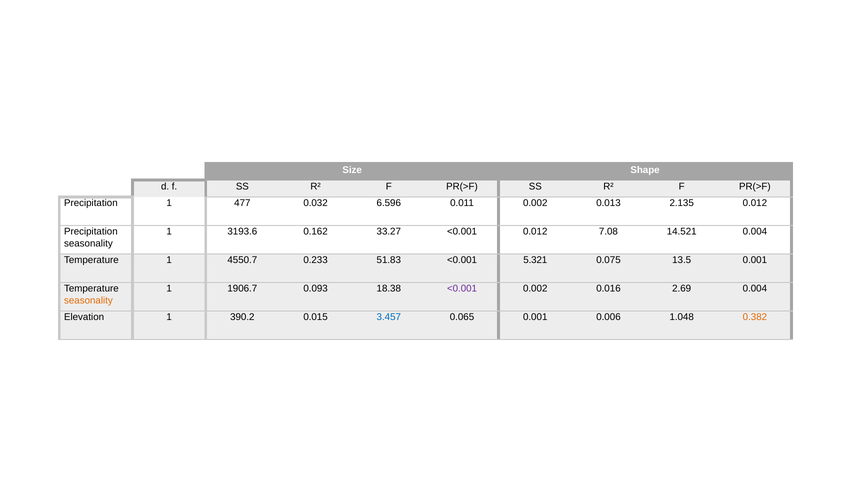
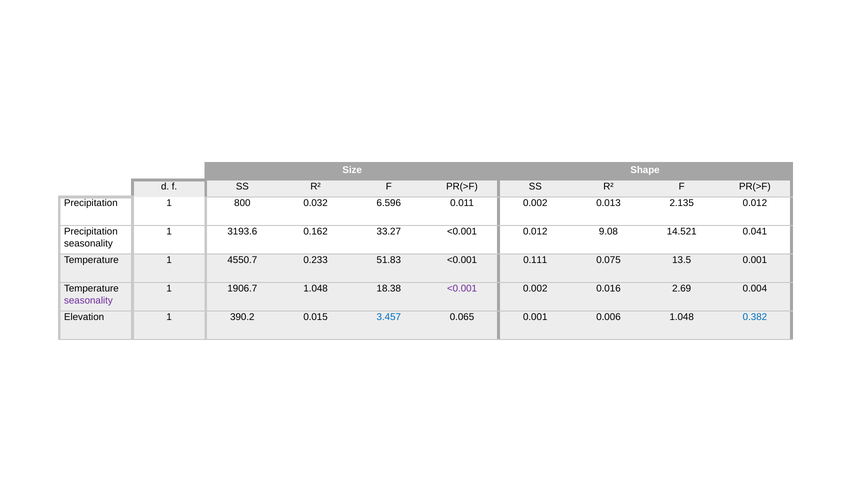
477: 477 -> 800
7.08: 7.08 -> 9.08
14.521 0.004: 0.004 -> 0.041
5.321: 5.321 -> 0.111
1906.7 0.093: 0.093 -> 1.048
seasonality at (88, 300) colour: orange -> purple
0.382 colour: orange -> blue
